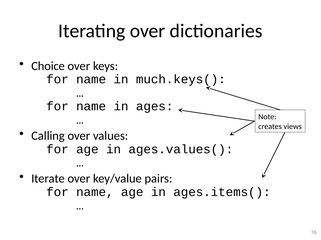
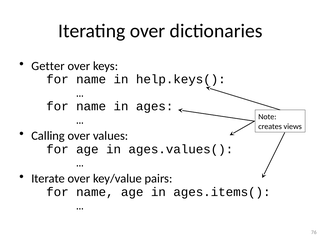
Choice: Choice -> Getter
much.keys(: much.keys( -> help.keys(
